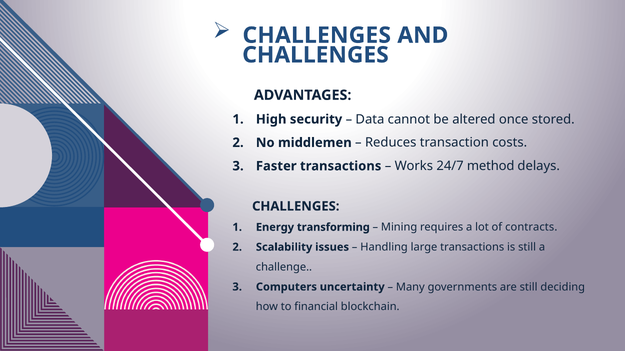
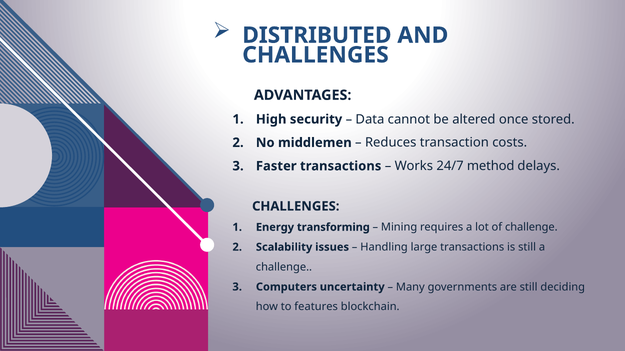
CHALLENGES at (317, 35): CHALLENGES -> DISTRIBUTED
of contracts: contracts -> challenge
financial: financial -> features
